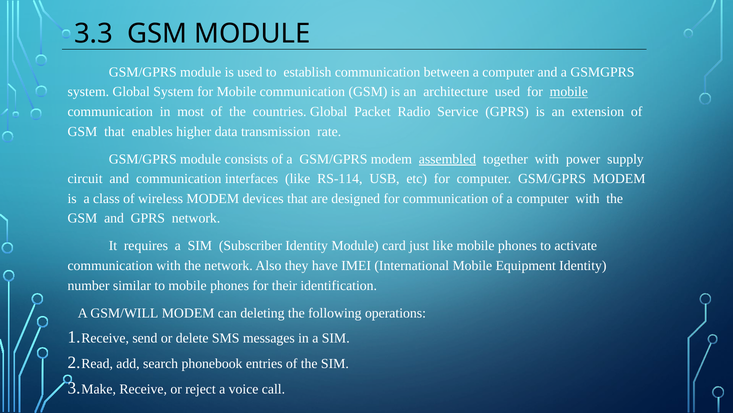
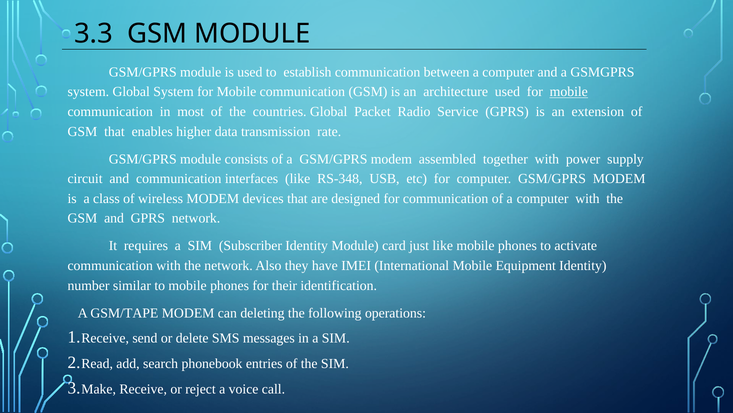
assembled underline: present -> none
RS-114: RS-114 -> RS-348
GSM/WILL: GSM/WILL -> GSM/TAPE
